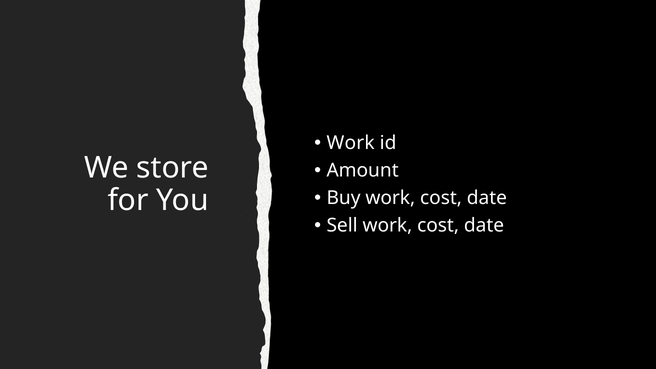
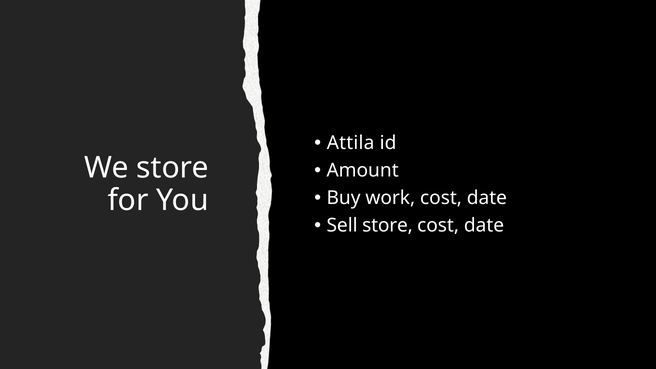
Work at (351, 143): Work -> Attila
Sell work: work -> store
